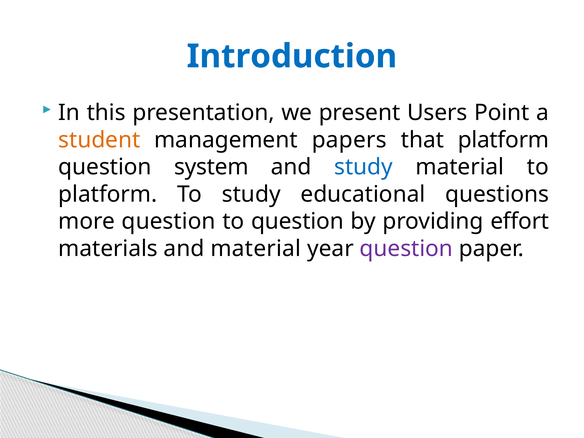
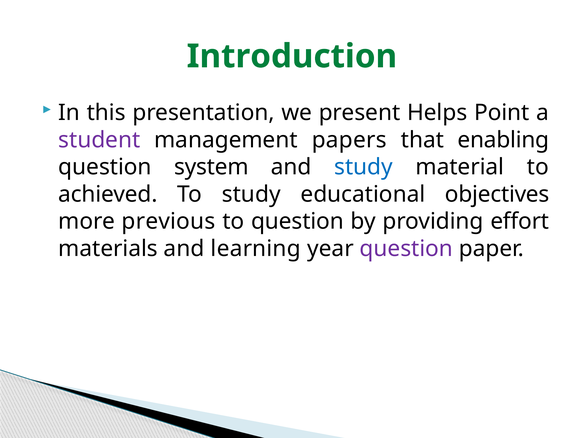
Introduction colour: blue -> green
Users: Users -> Helps
student colour: orange -> purple
that platform: platform -> enabling
platform at (108, 194): platform -> achieved
questions: questions -> objectives
more question: question -> previous
and material: material -> learning
